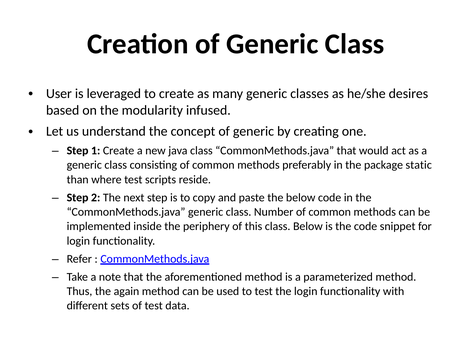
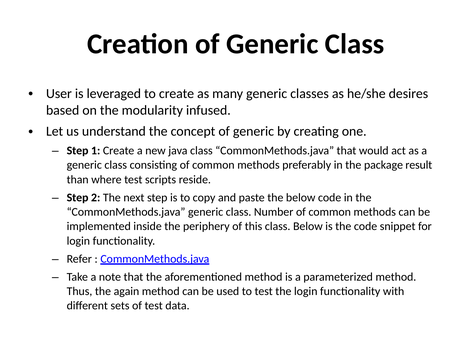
static: static -> result
